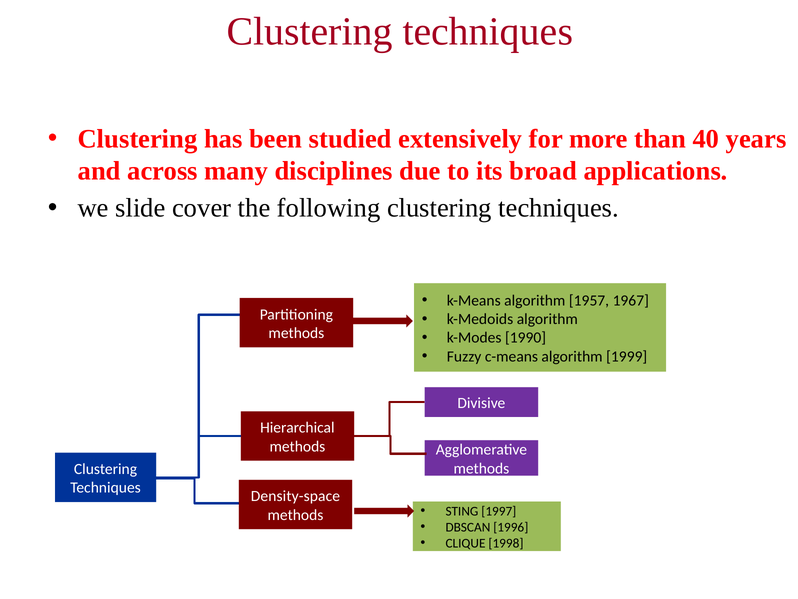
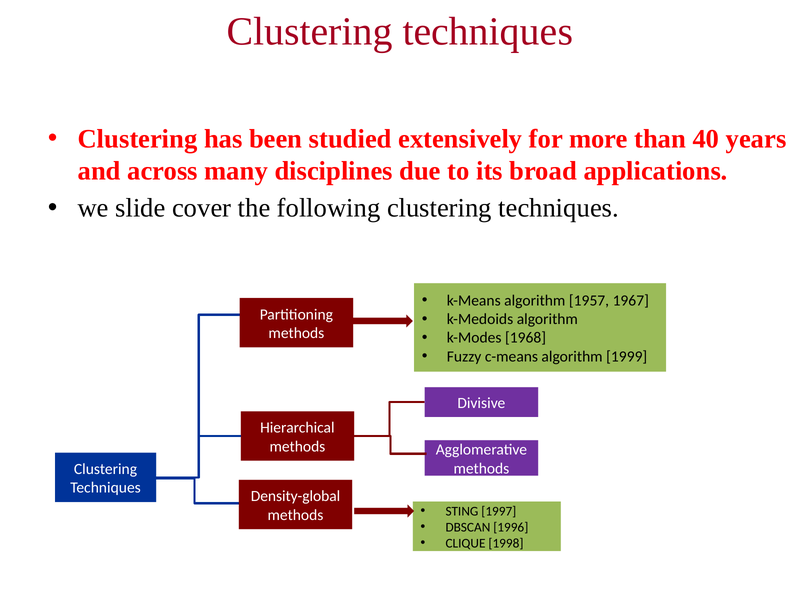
1990: 1990 -> 1968
Density-space: Density-space -> Density-global
